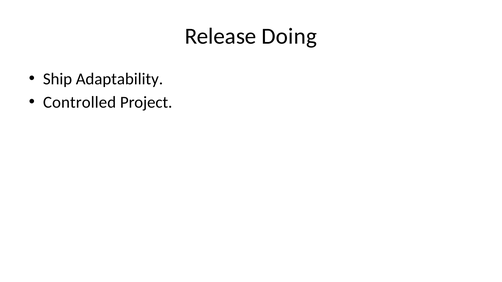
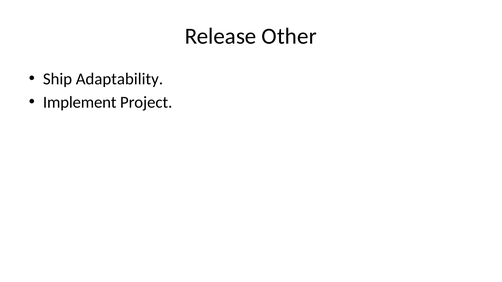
Doing: Doing -> Other
Controlled: Controlled -> Implement
